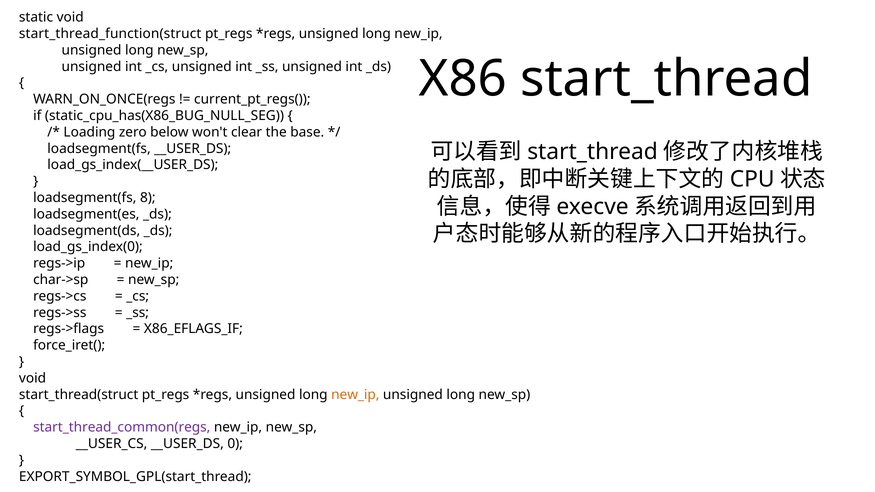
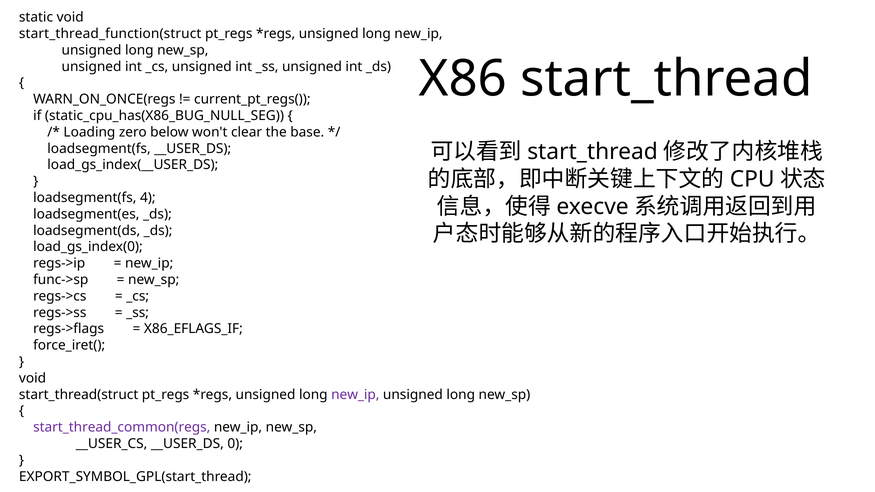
8: 8 -> 4
char->sp: char->sp -> func->sp
new_ip at (355, 395) colour: orange -> purple
